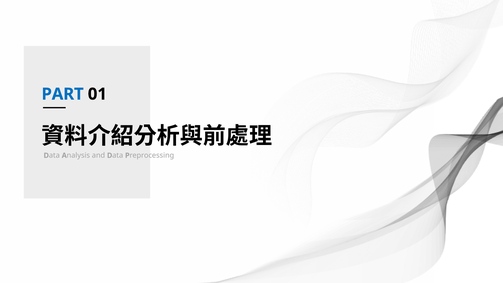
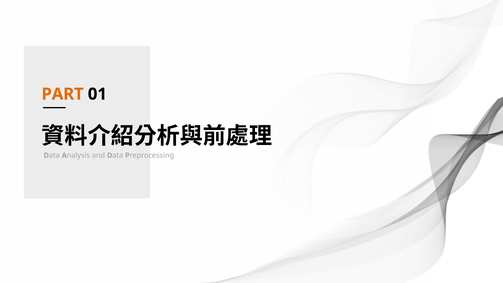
PART colour: blue -> orange
